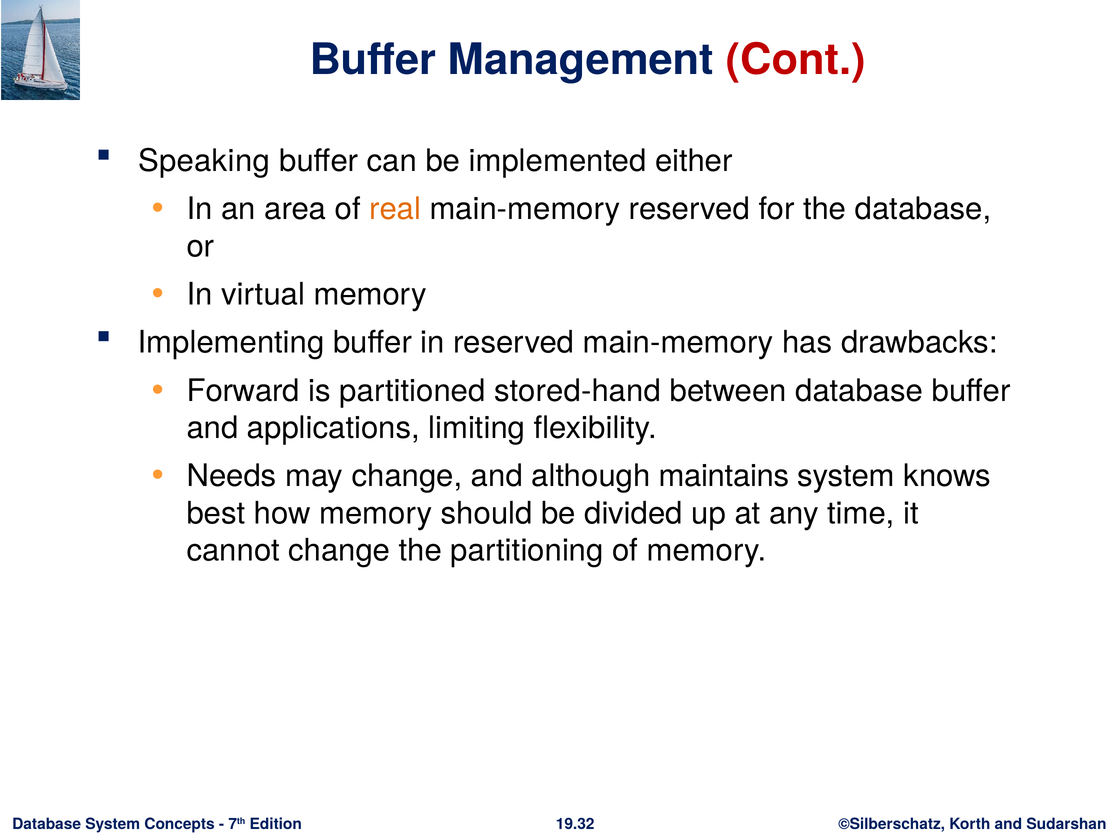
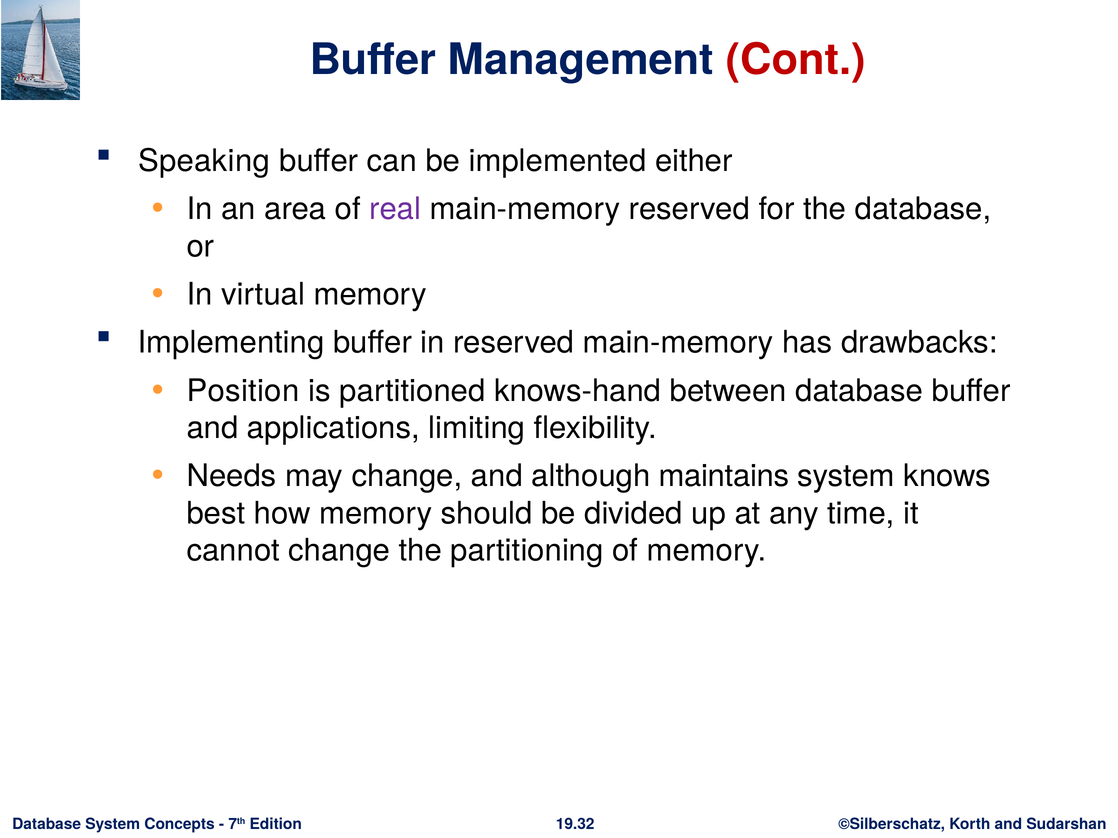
real colour: orange -> purple
Forward: Forward -> Position
stored-hand: stored-hand -> knows-hand
